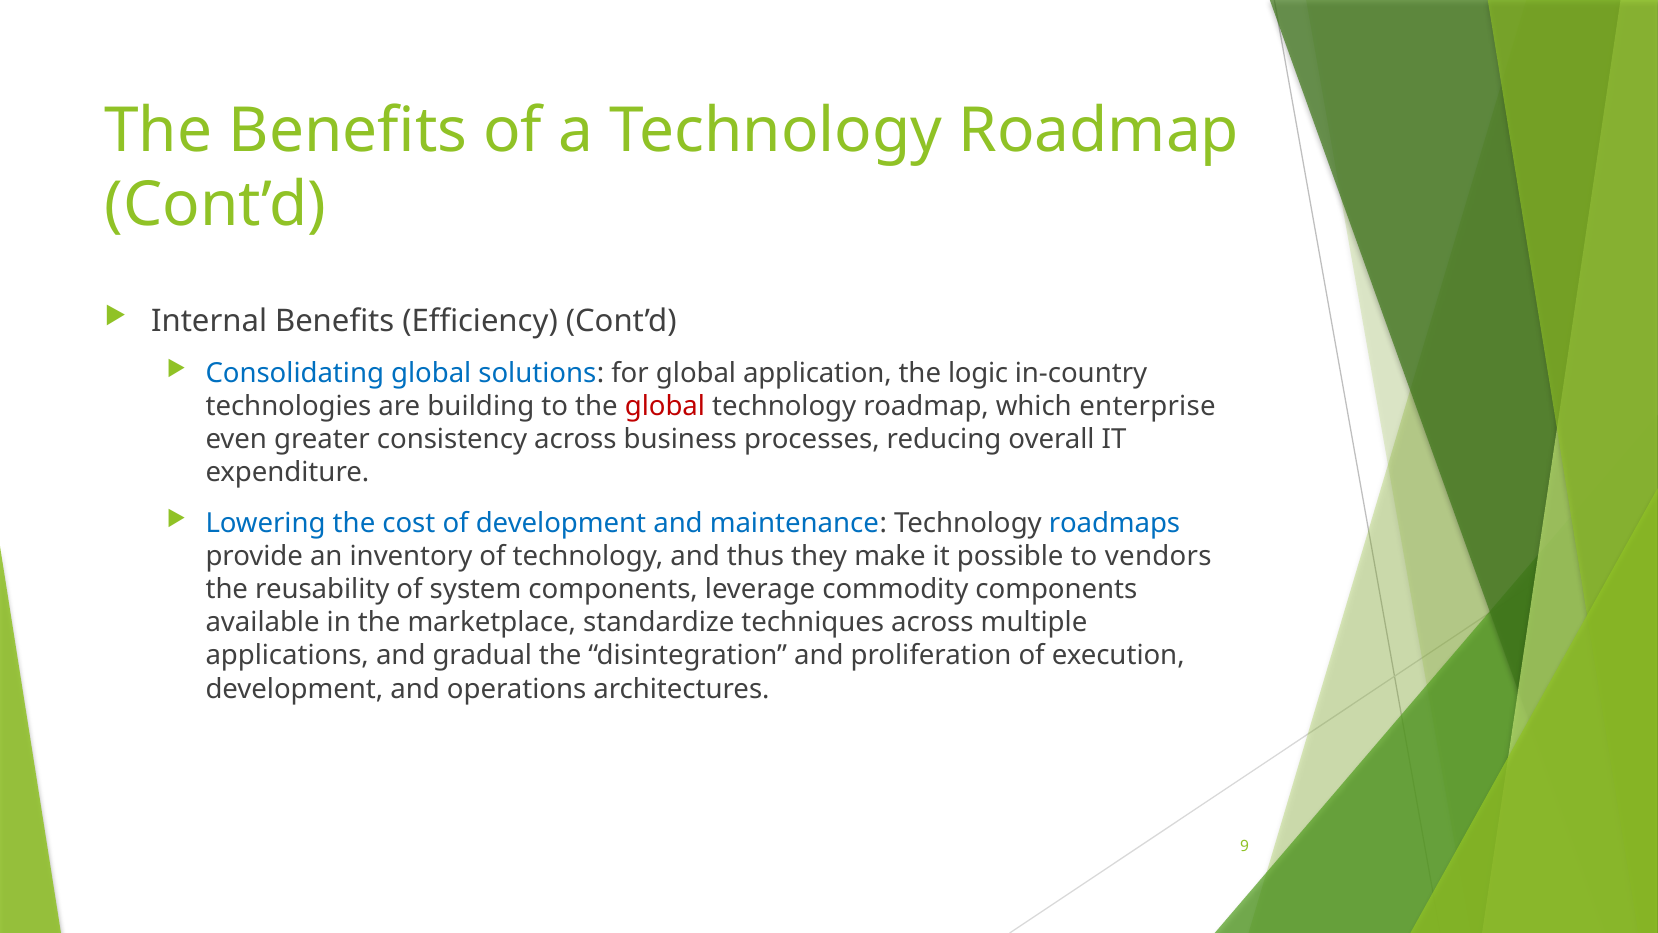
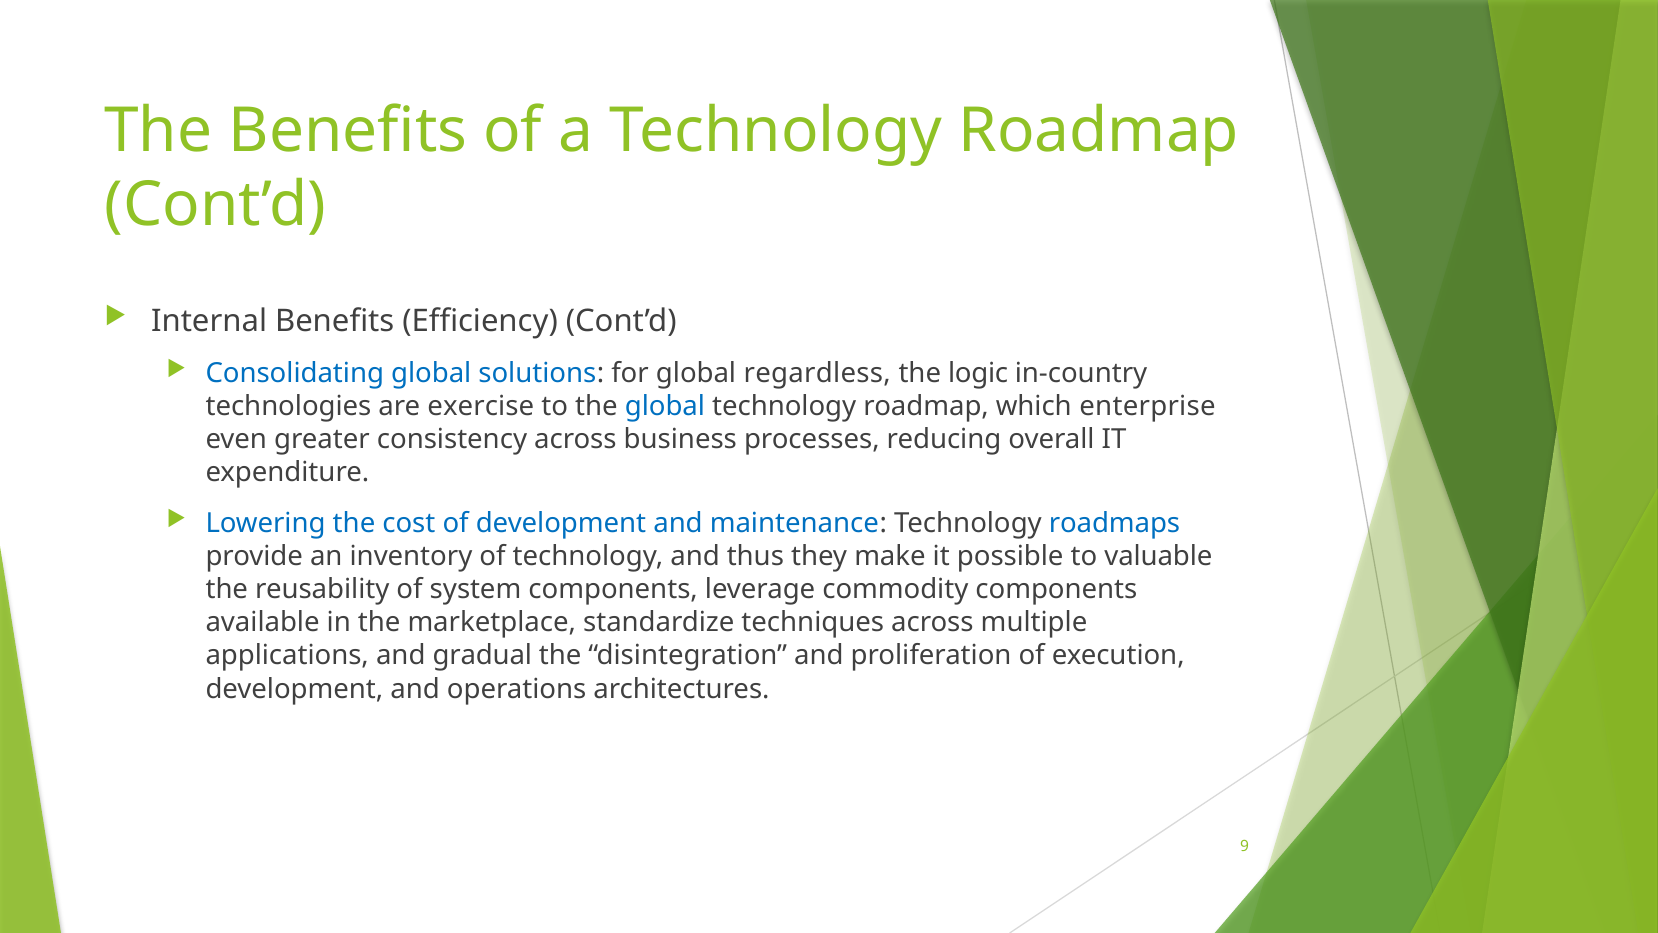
application: application -> regardless
building: building -> exercise
global at (665, 406) colour: red -> blue
vendors: vendors -> valuable
